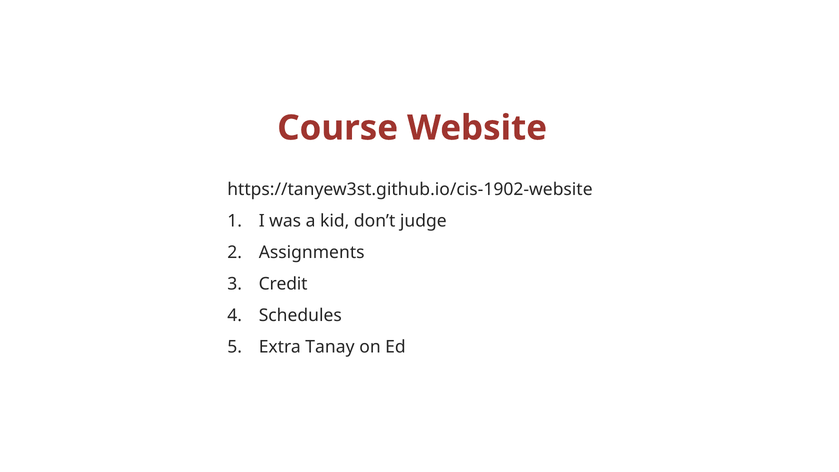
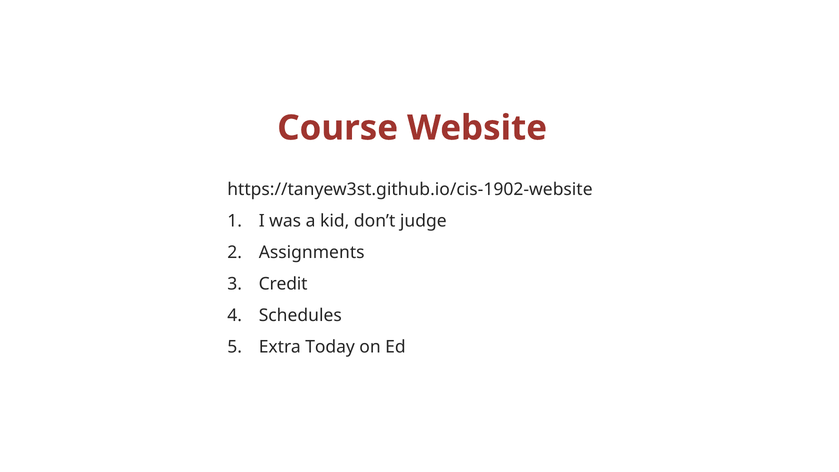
Tanay: Tanay -> Today
